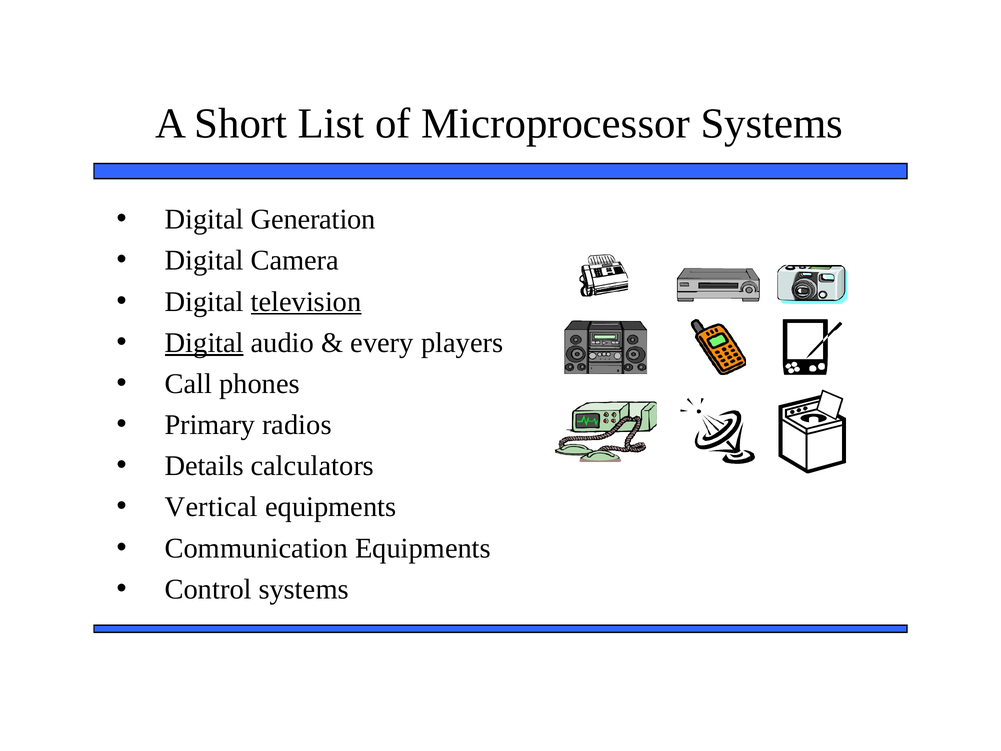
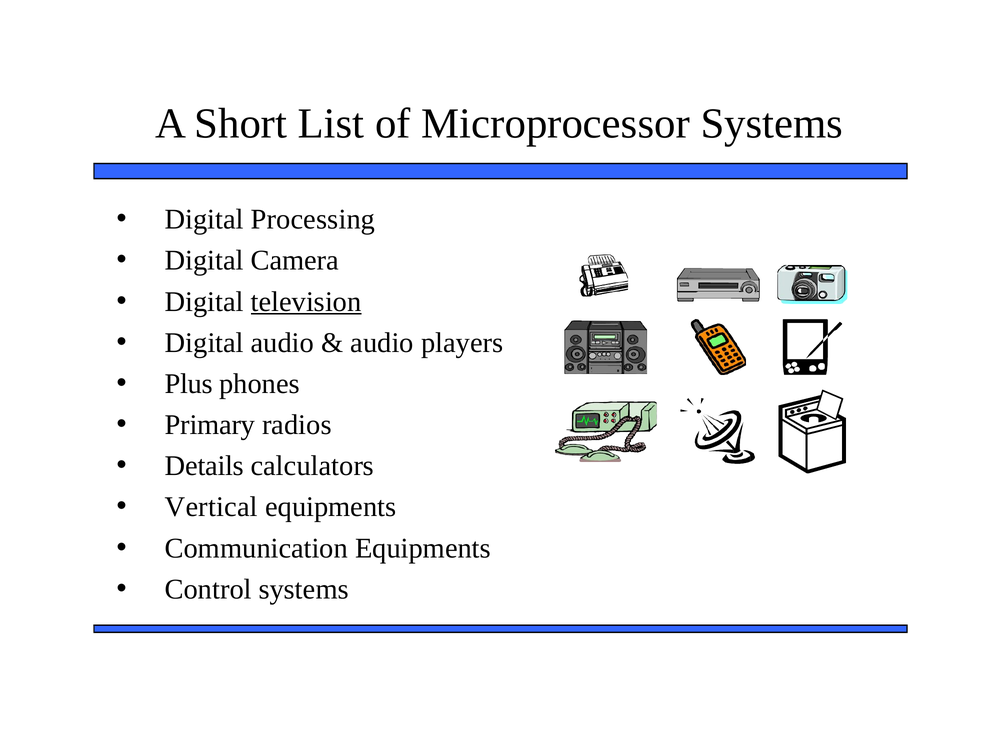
Generation: Generation -> Processing
Digital at (204, 343) underline: present -> none
every at (382, 343): every -> audio
Call: Call -> Plus
